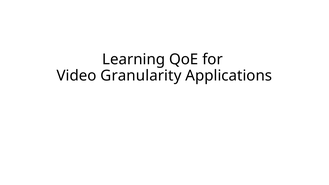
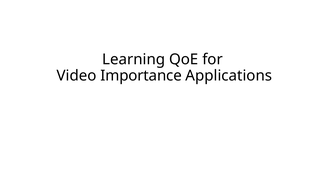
Granularity: Granularity -> Importance
